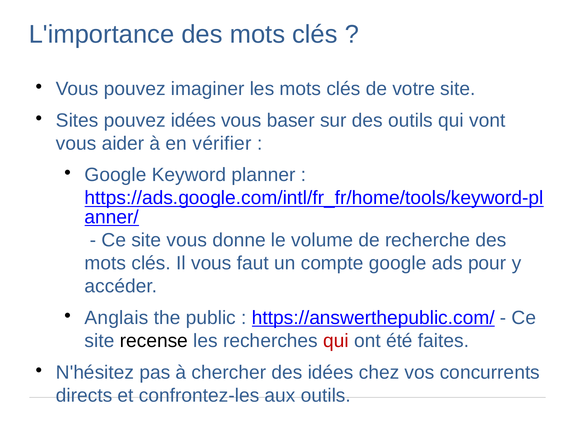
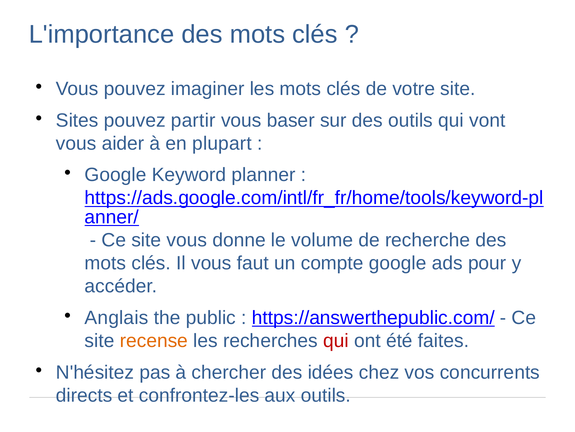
pouvez idées: idées -> partir
vérifier: vérifier -> plupart
recense colour: black -> orange
